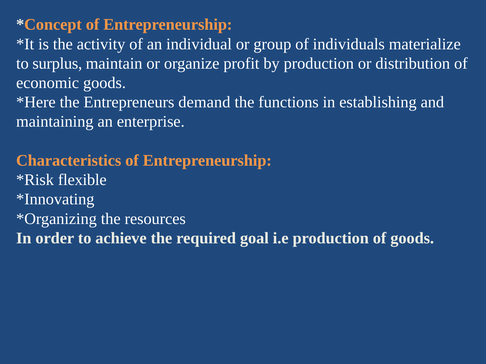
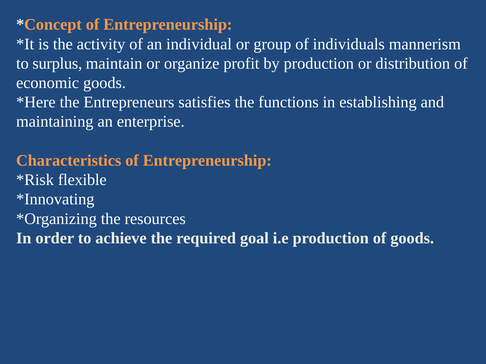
materialize: materialize -> mannerism
demand: demand -> satisfies
